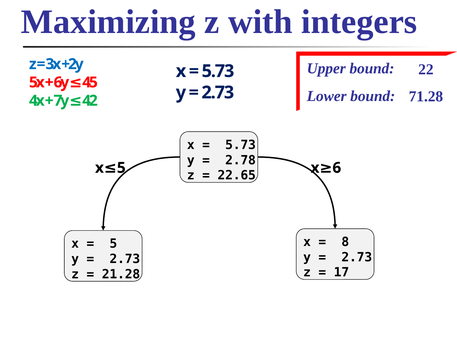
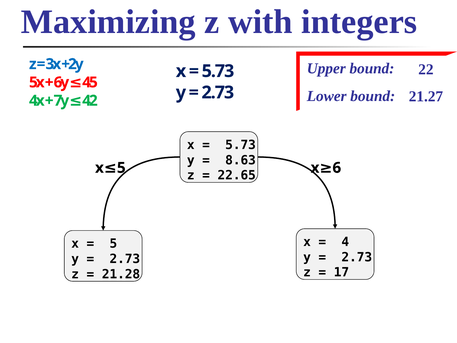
71.28: 71.28 -> 21.27
2.78: 2.78 -> 8.63
8: 8 -> 4
